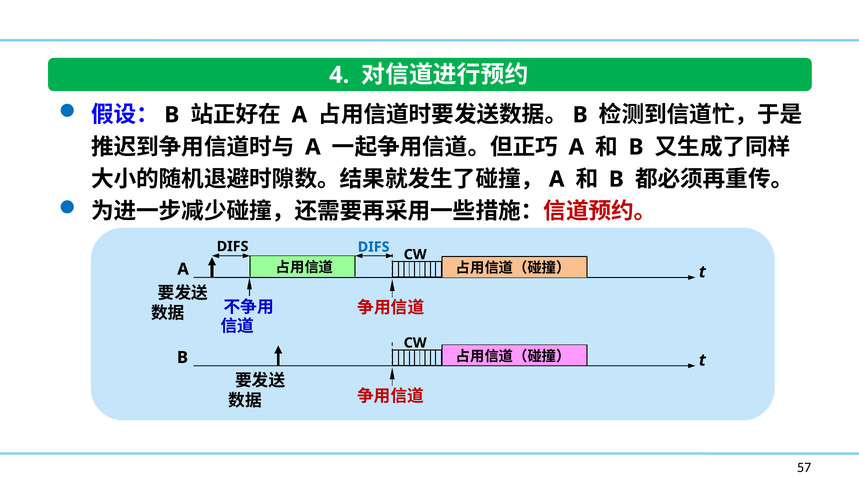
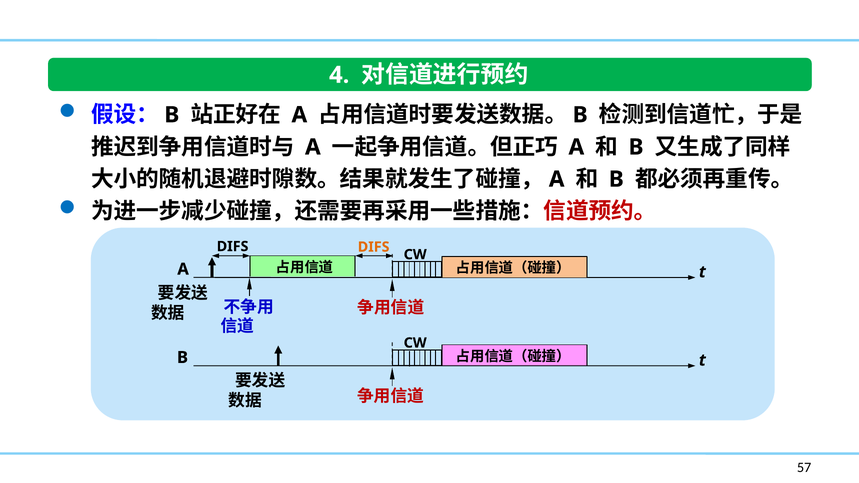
DIFS at (374, 247) colour: blue -> orange
